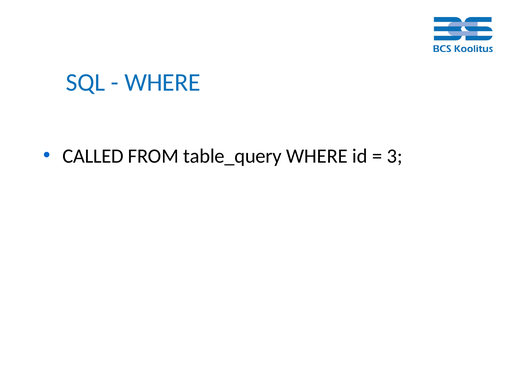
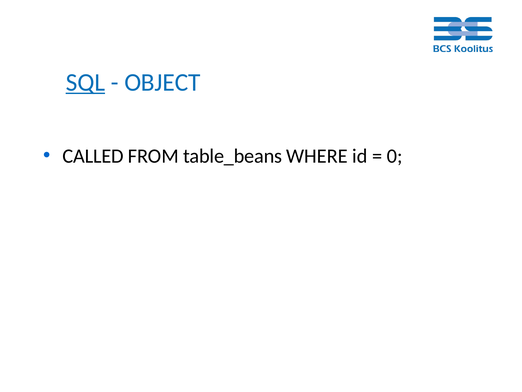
SQL underline: none -> present
WHERE at (162, 82): WHERE -> OBJECT
table_query: table_query -> table_beans
3: 3 -> 0
